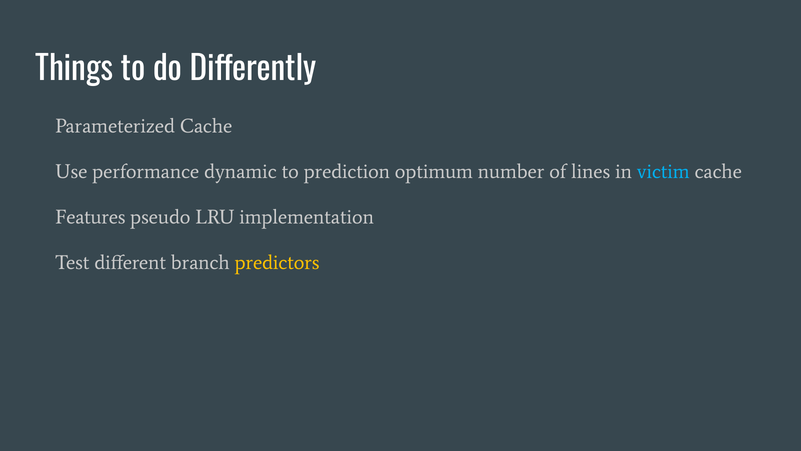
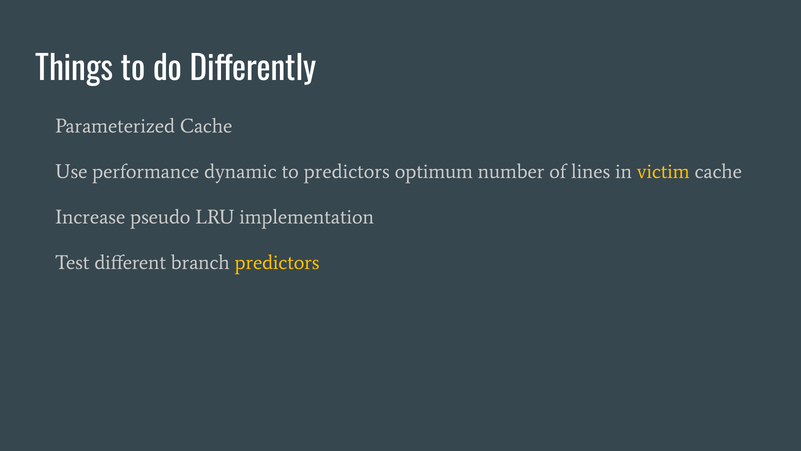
to prediction: prediction -> predictors
victim colour: light blue -> yellow
Features: Features -> Increase
